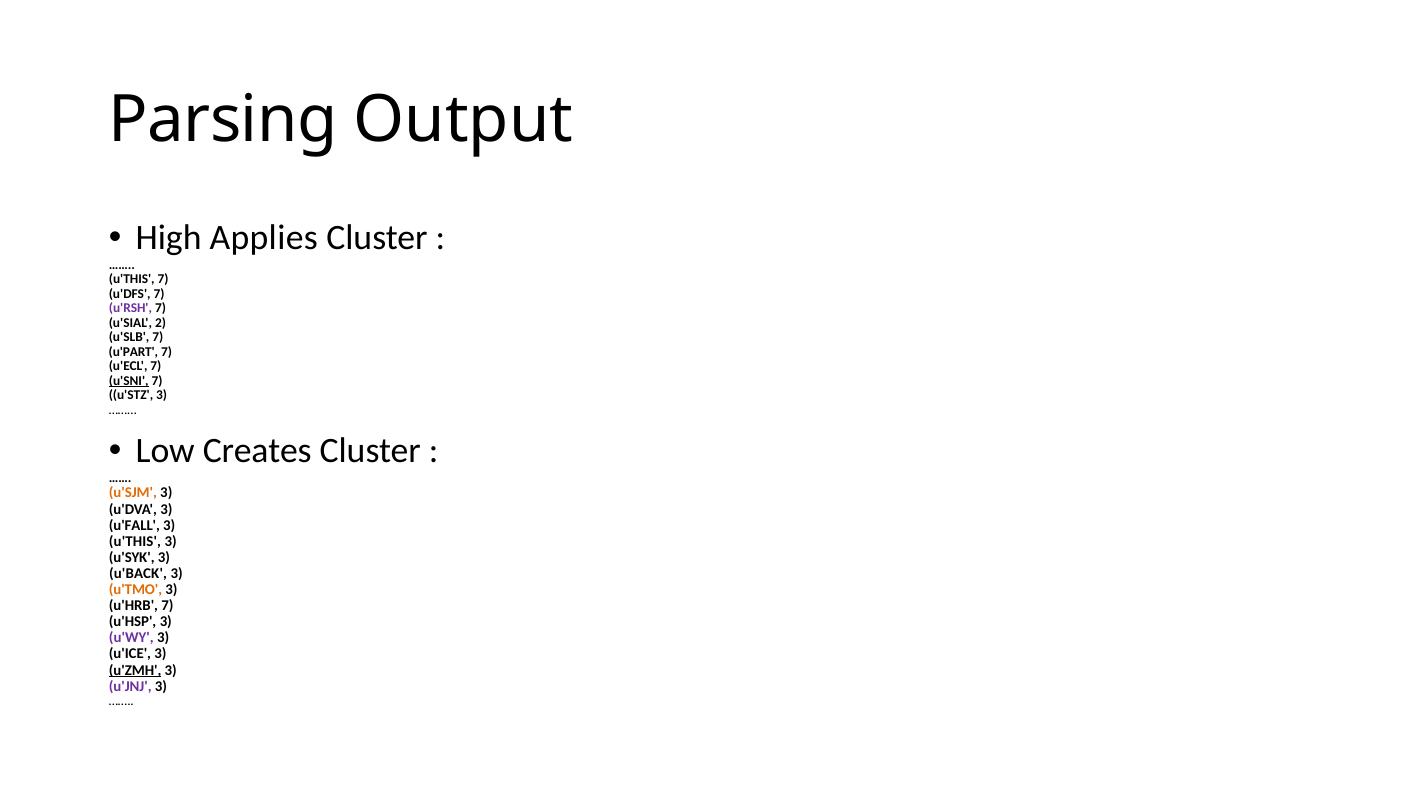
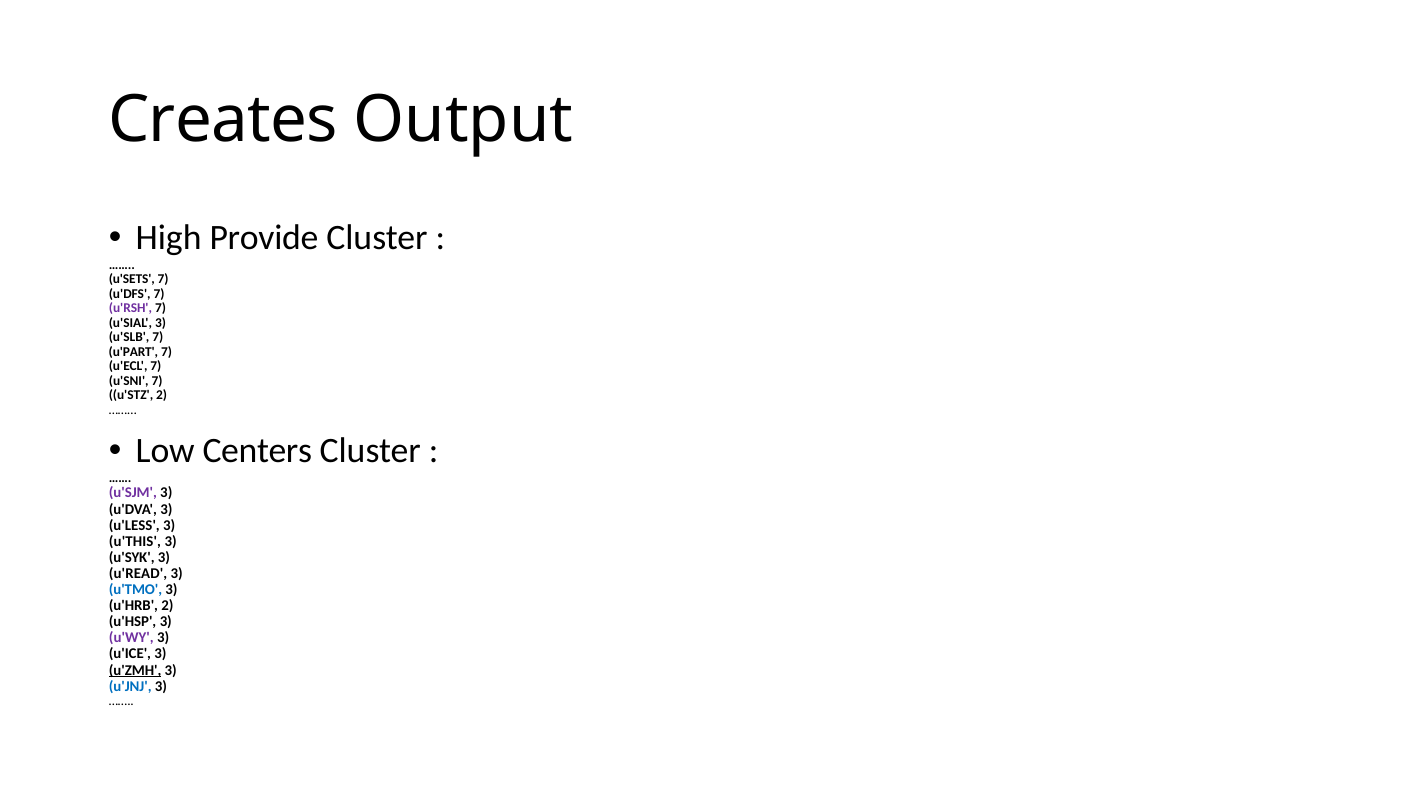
Parsing: Parsing -> Creates
Applies: Applies -> Provide
u'THIS at (132, 279): u'THIS -> u'SETS
u'SIAL 2: 2 -> 3
u'SNI underline: present -> none
u'STZ 3: 3 -> 2
Creates: Creates -> Centers
u'SJM colour: orange -> purple
u'FALL: u'FALL -> u'LESS
u'BACK: u'BACK -> u'READ
u'TMO colour: orange -> blue
u'HRB 7: 7 -> 2
u'JNJ colour: purple -> blue
